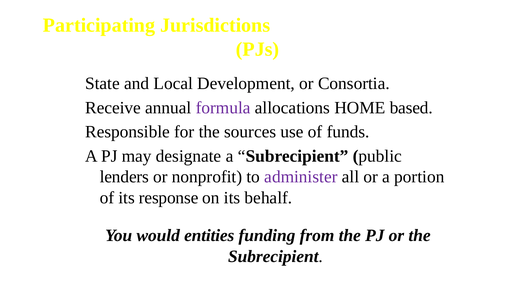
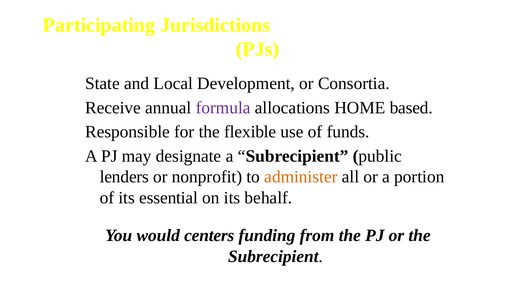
sources: sources -> flexible
administer colour: purple -> orange
response: response -> essential
entities: entities -> centers
